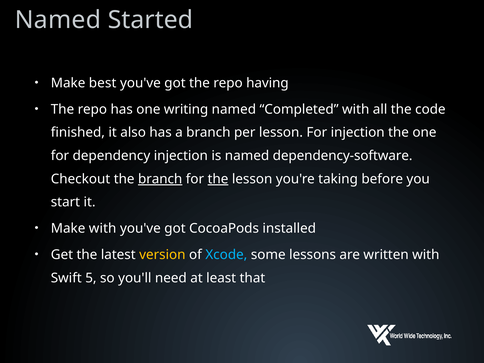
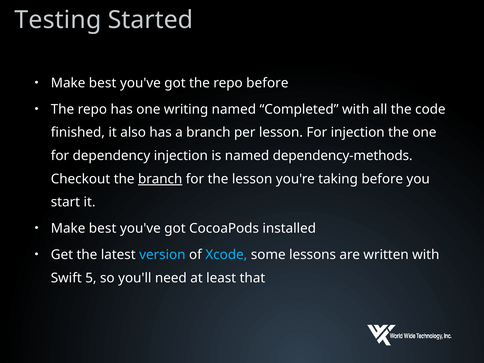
Named at (58, 20): Named -> Testing
repo having: having -> before
dependency-software: dependency-software -> dependency-methods
the at (218, 179) underline: present -> none
with at (103, 228): with -> best
version colour: yellow -> light blue
